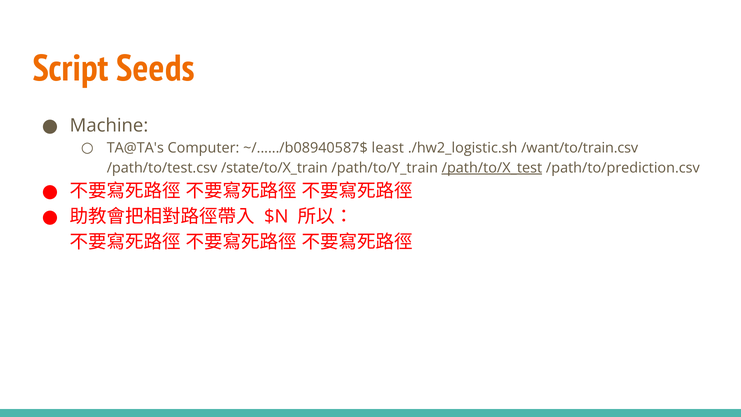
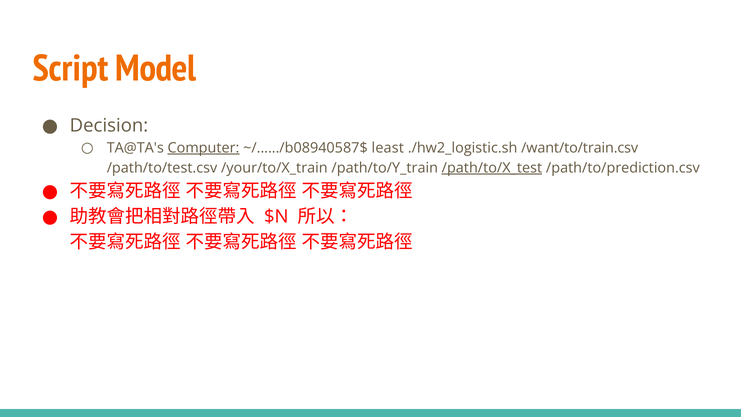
Seeds: Seeds -> Model
Machine: Machine -> Decision
Computer underline: none -> present
/state/to/X_train: /state/to/X_train -> /your/to/X_train
